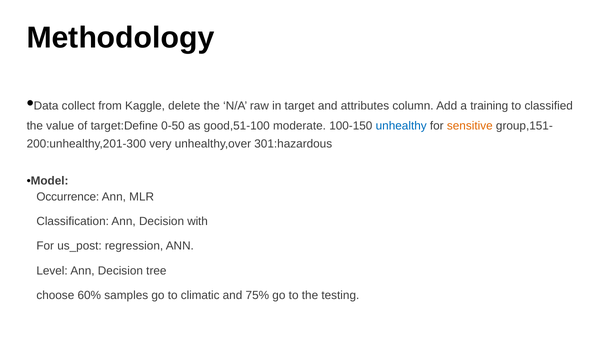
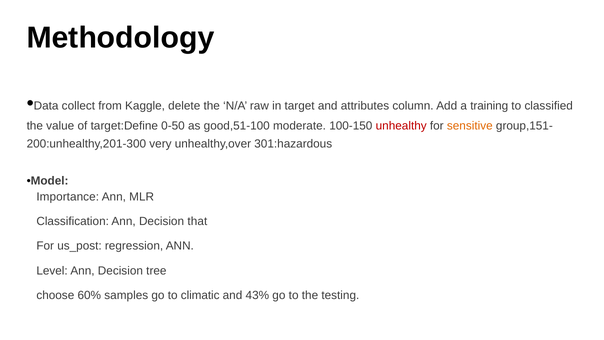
unhealthy colour: blue -> red
Occurrence: Occurrence -> Importance
with: with -> that
75%: 75% -> 43%
